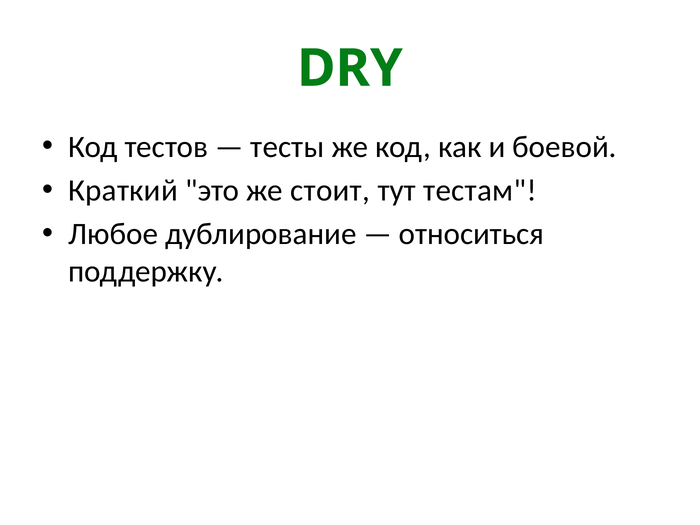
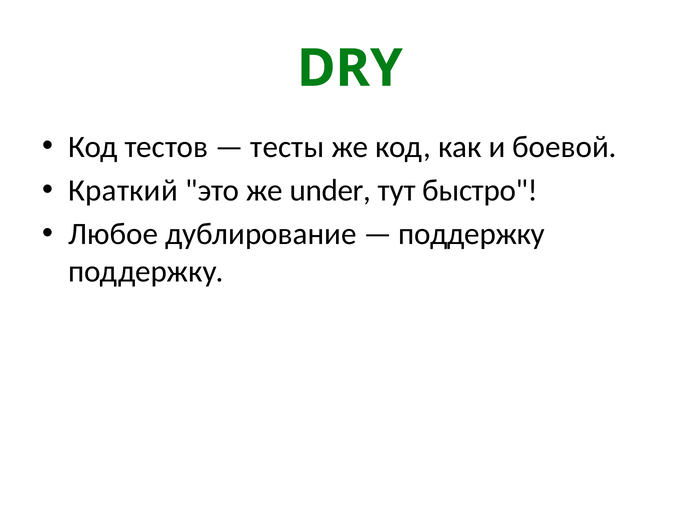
стоит: стоит -> under
тестам: тестам -> быстро
относиться at (471, 234): относиться -> поддержку
